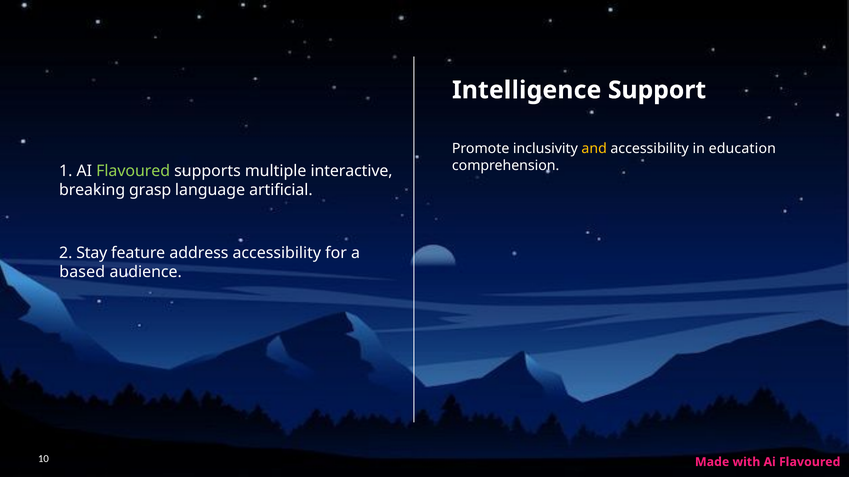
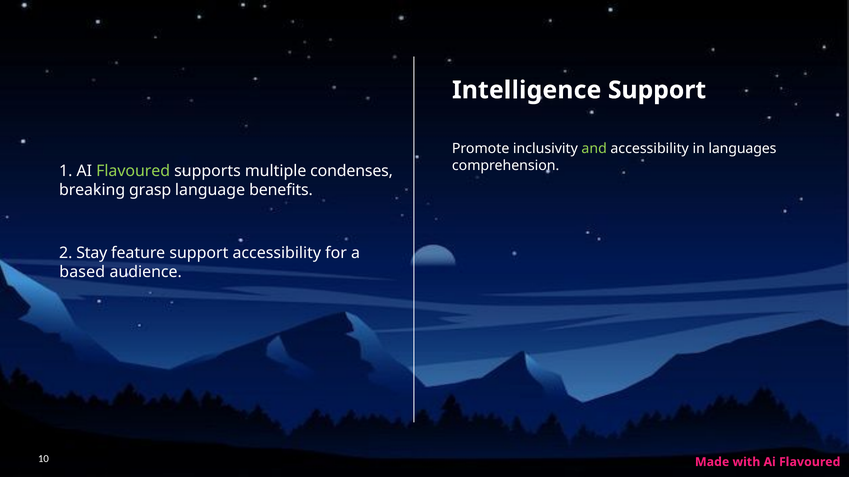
and colour: yellow -> light green
education: education -> languages
interactive: interactive -> condenses
artificial: artificial -> benefits
feature address: address -> support
